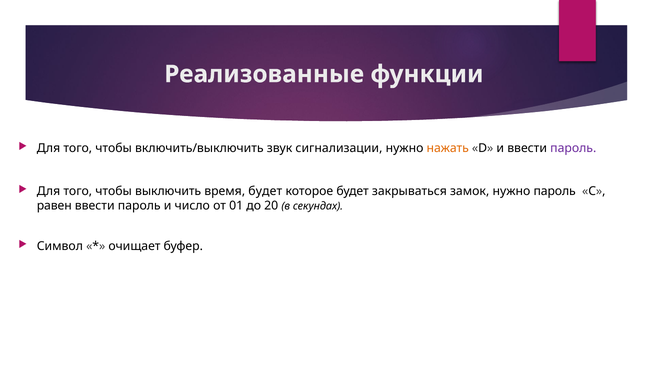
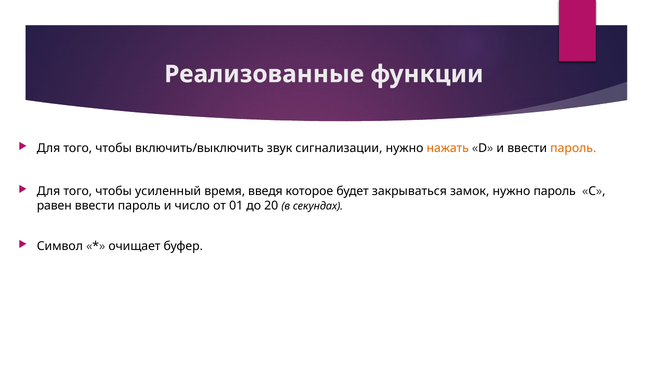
пароль at (573, 148) colour: purple -> orange
выключить: выключить -> усиленный
время будет: будет -> введя
